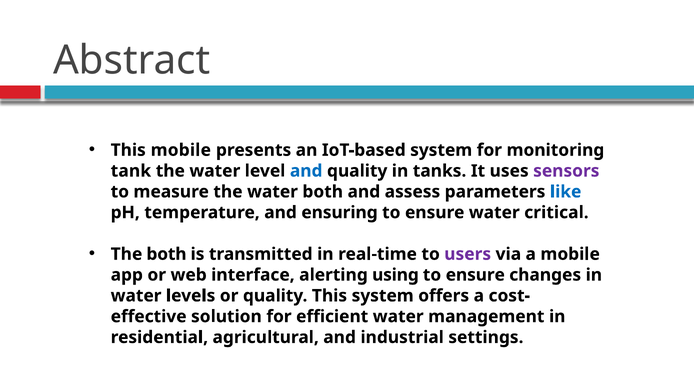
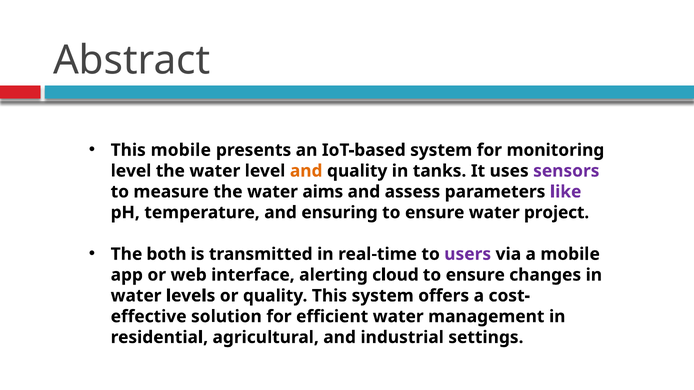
tank at (131, 171): tank -> level
and at (306, 171) colour: blue -> orange
water both: both -> aims
like colour: blue -> purple
critical: critical -> project
using: using -> cloud
